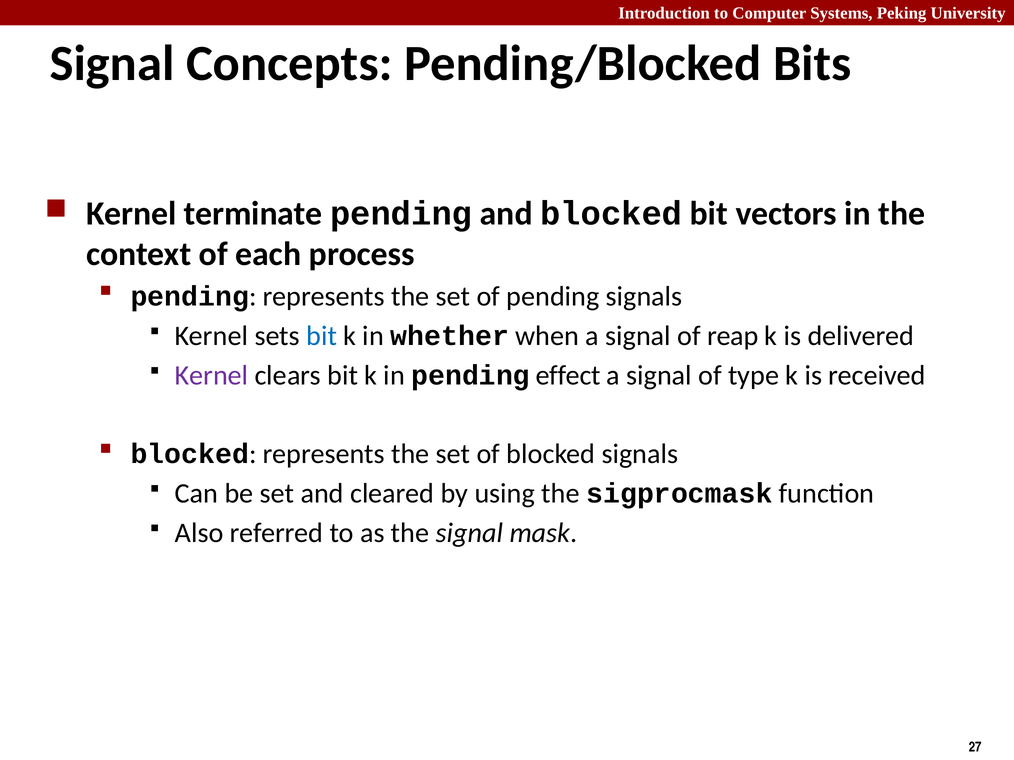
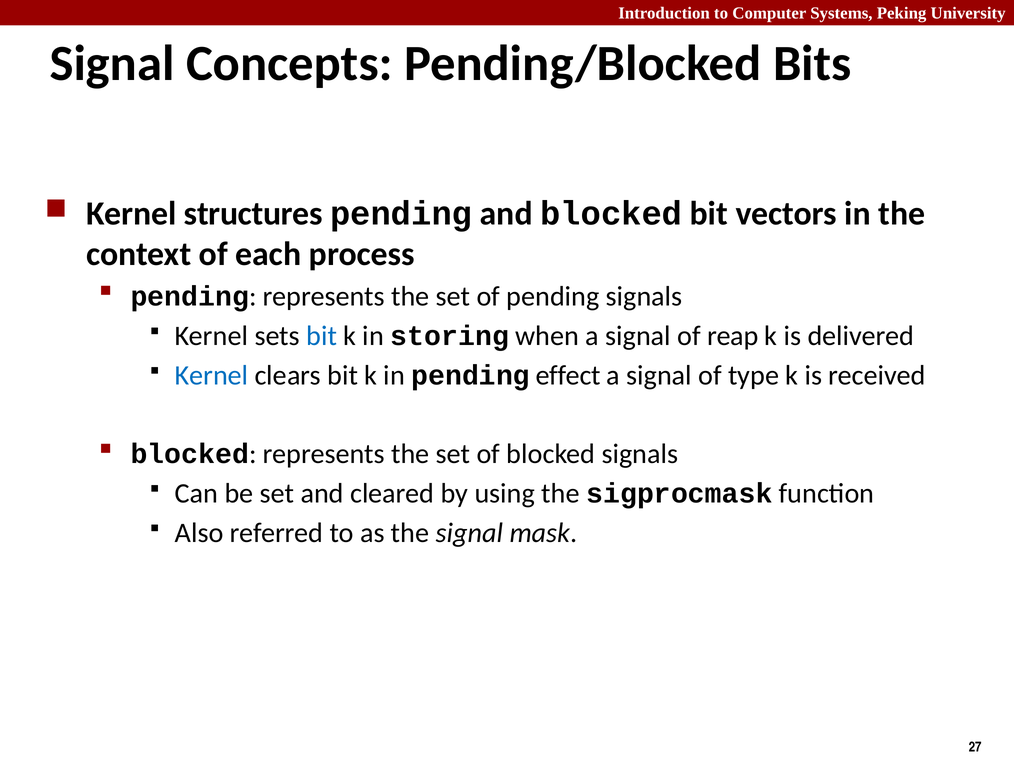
terminate: terminate -> structures
whether: whether -> storing
Kernel at (212, 375) colour: purple -> blue
